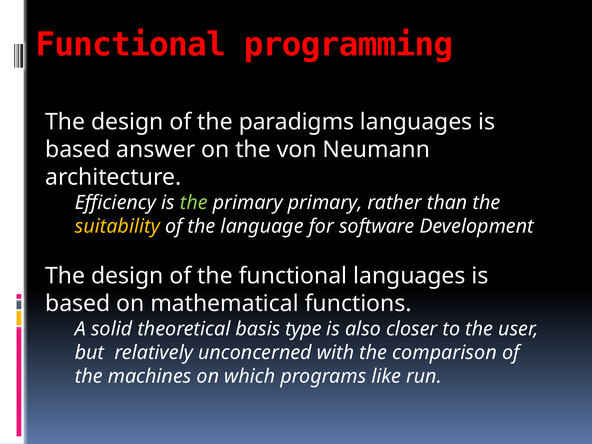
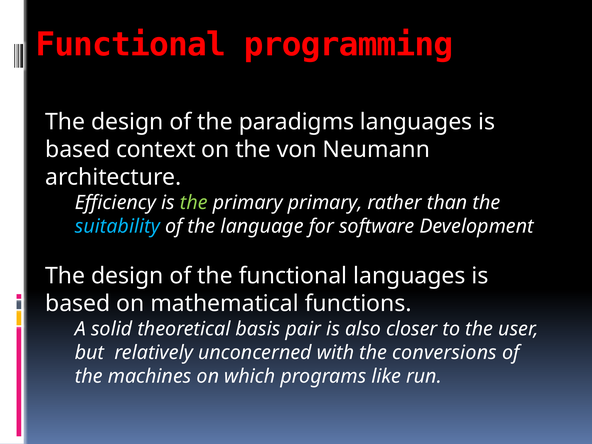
answer: answer -> context
suitability colour: yellow -> light blue
type: type -> pair
comparison: comparison -> conversions
